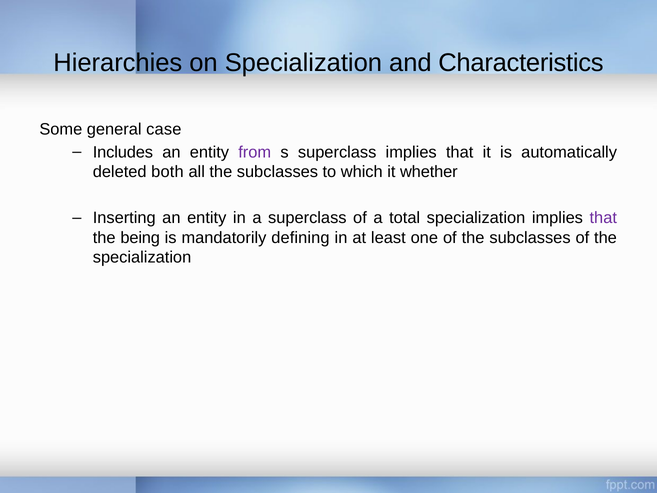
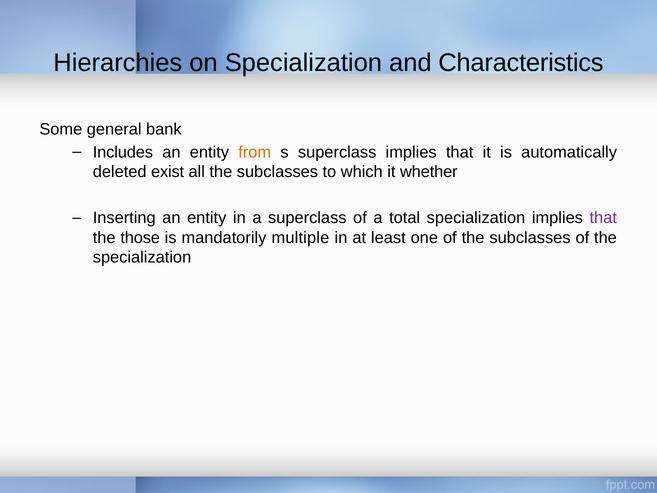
case: case -> bank
from colour: purple -> orange
both: both -> exist
being: being -> those
defining: defining -> multiple
